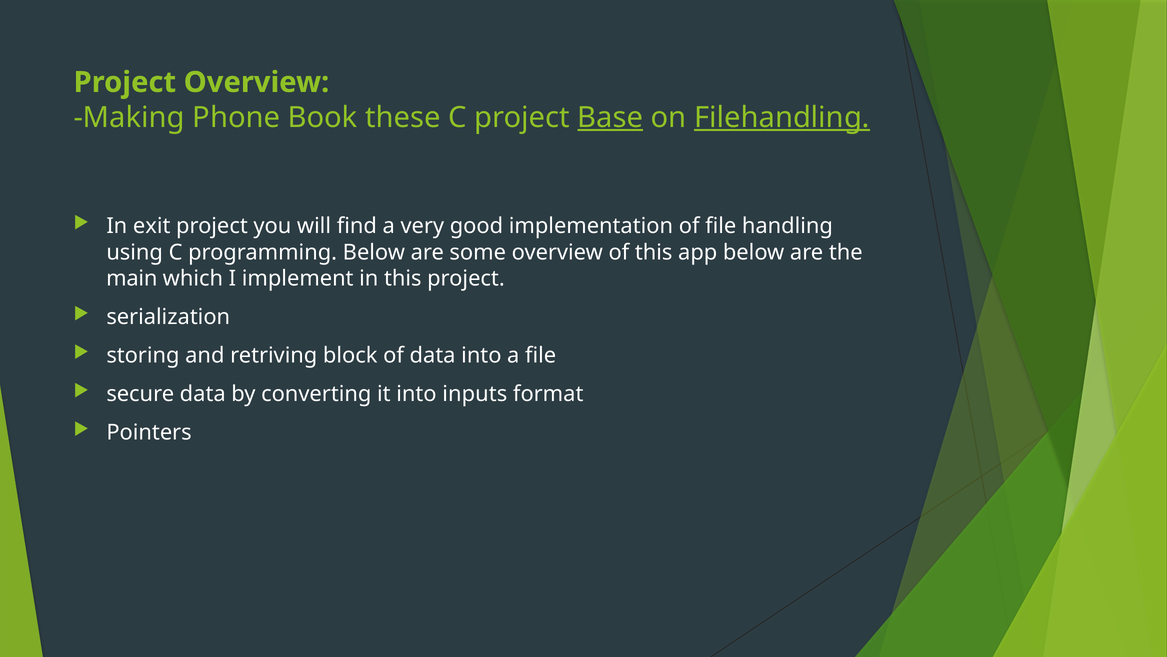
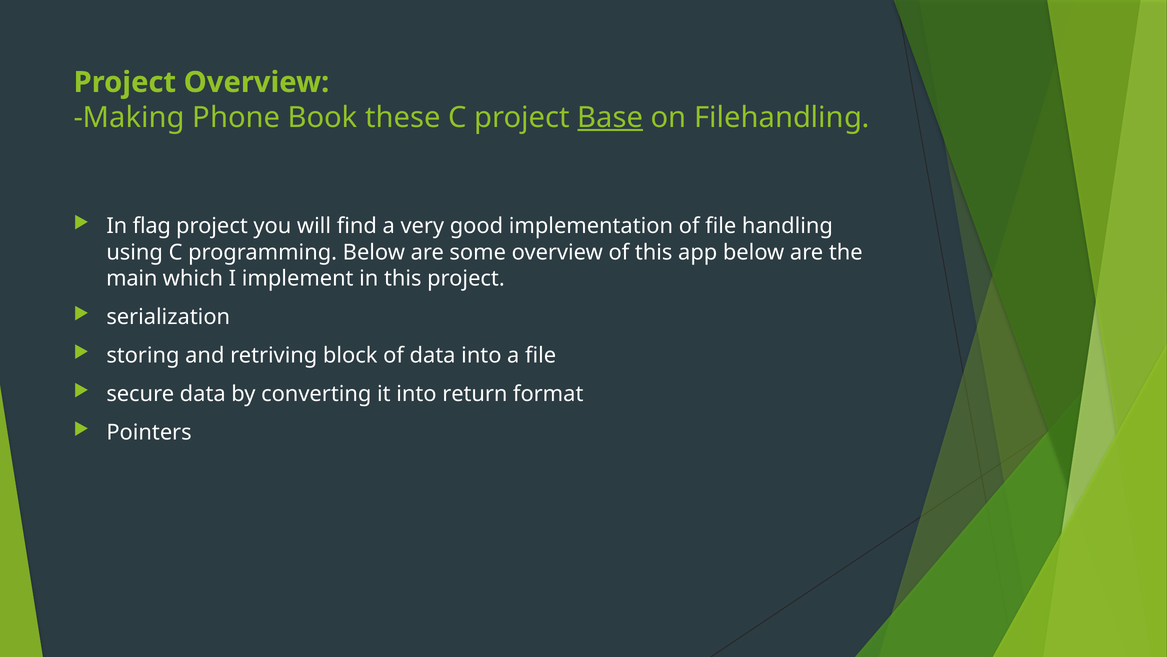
Filehandling underline: present -> none
exit: exit -> flag
inputs: inputs -> return
